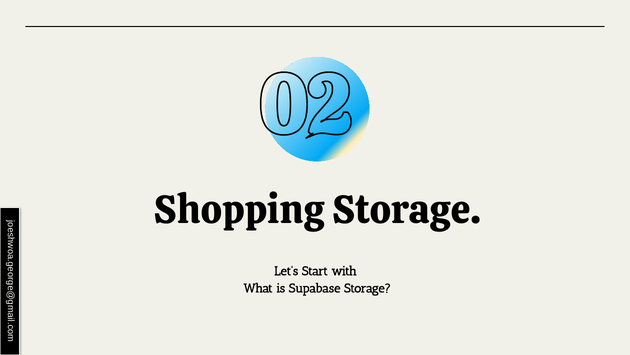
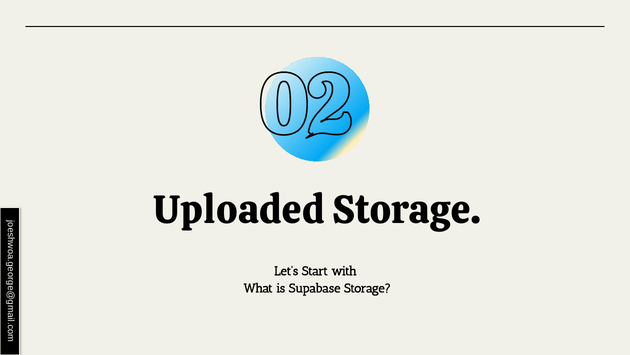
Shopping: Shopping -> Uploaded
